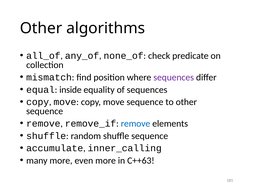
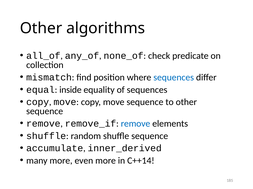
sequences at (174, 78) colour: purple -> blue
inner_calling: inner_calling -> inner_derived
C++63: C++63 -> C++14
